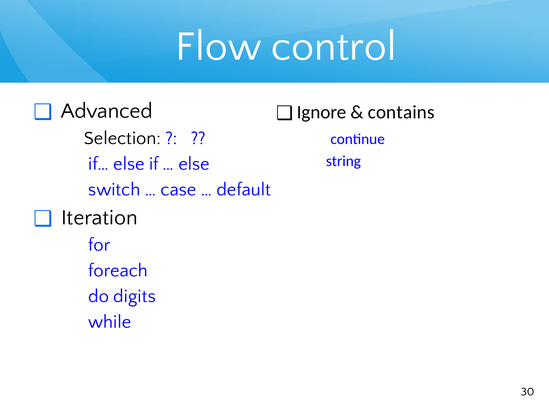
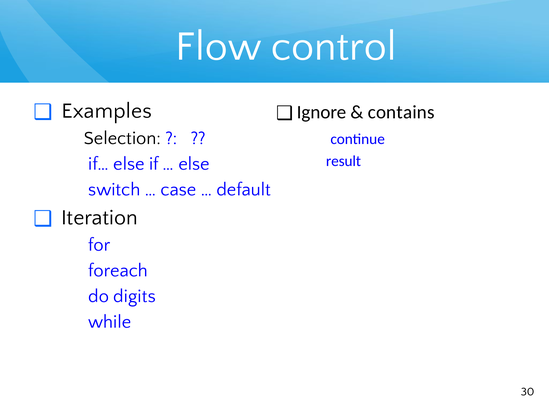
Advanced: Advanced -> Examples
string: string -> result
